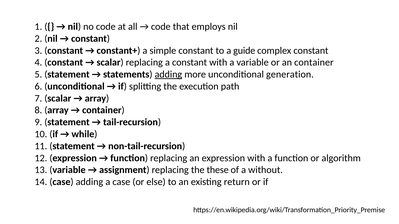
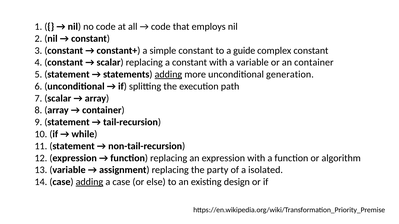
these: these -> party
without: without -> isolated
adding at (89, 182) underline: none -> present
return: return -> design
